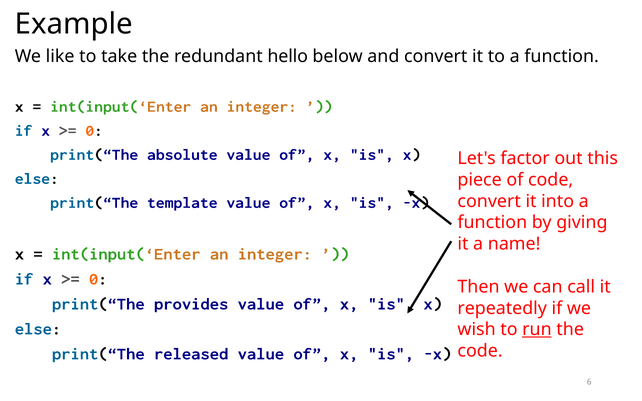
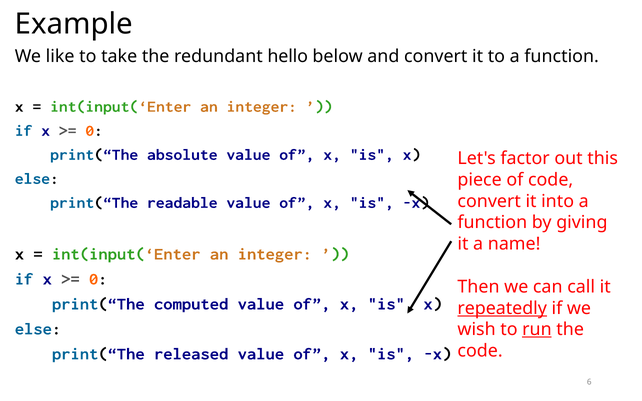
template: template -> readable
provides: provides -> computed
repeatedly underline: none -> present
